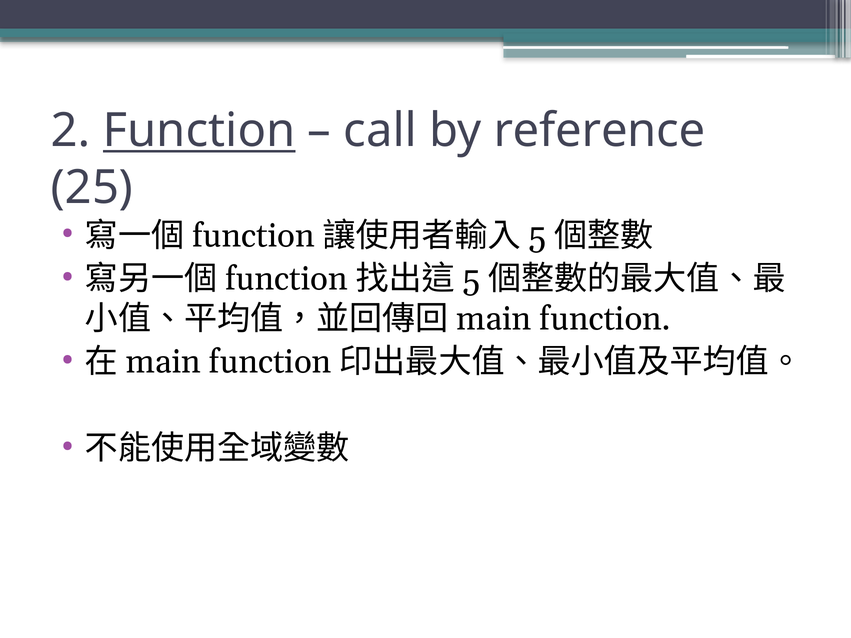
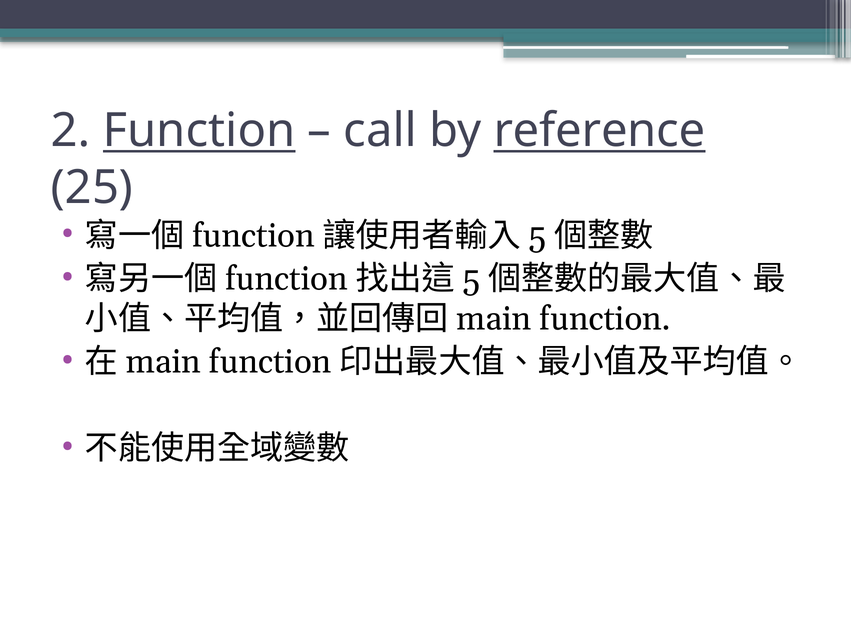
reference underline: none -> present
